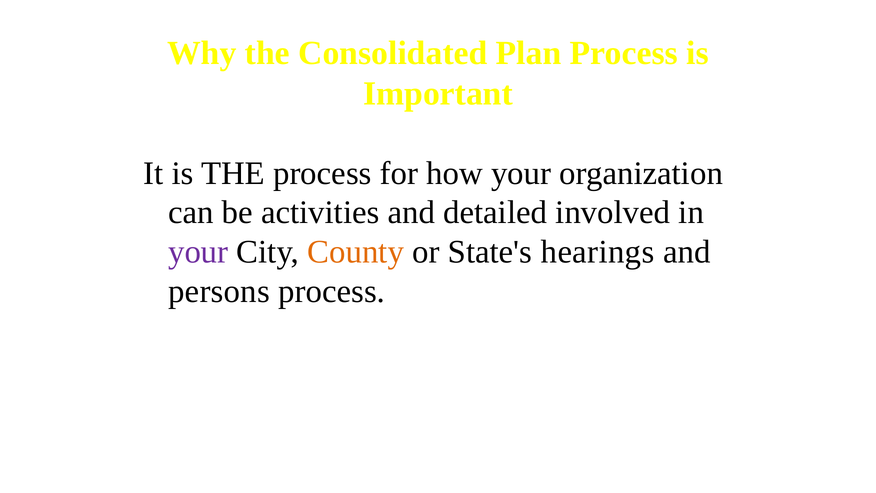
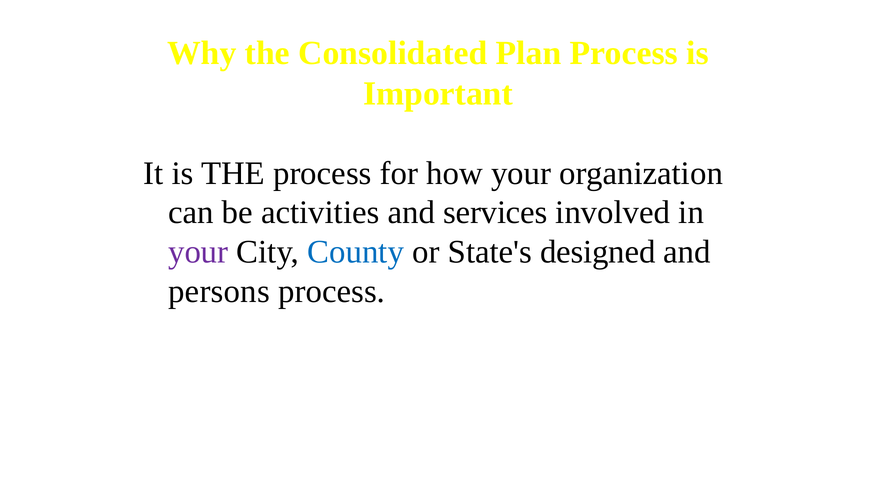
detailed: detailed -> services
County colour: orange -> blue
hearings: hearings -> designed
